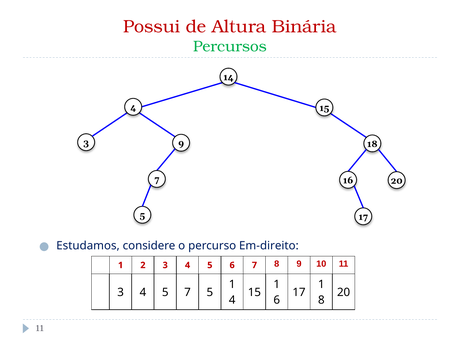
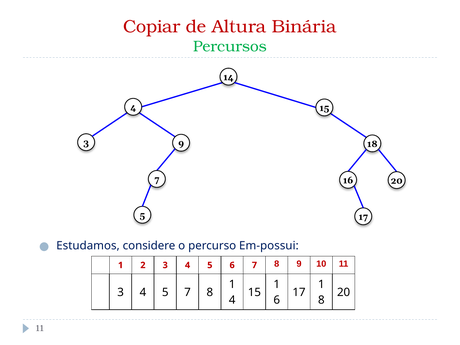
Possui: Possui -> Copiar
Em-direito: Em-direito -> Em-possui
5 7 5: 5 -> 8
